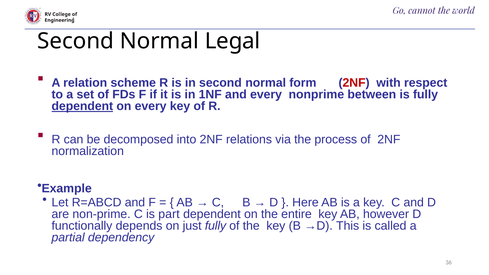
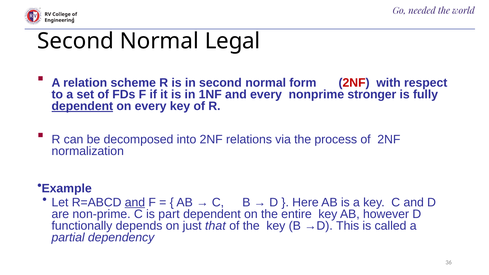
cannot: cannot -> needed
between: between -> stronger
and at (135, 202) underline: none -> present
just fully: fully -> that
